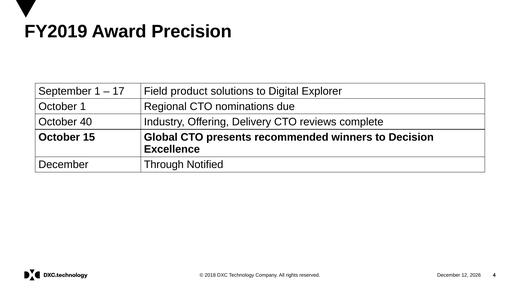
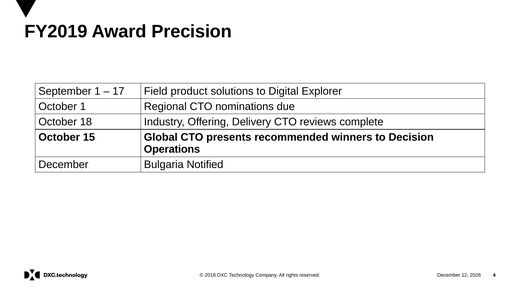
40: 40 -> 18
Excellence: Excellence -> Operations
Through: Through -> Bulgaria
